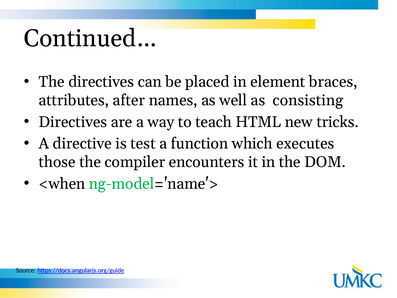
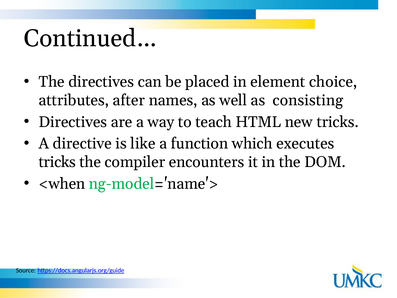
braces: braces -> choice
test: test -> like
those at (57, 162): those -> tricks
